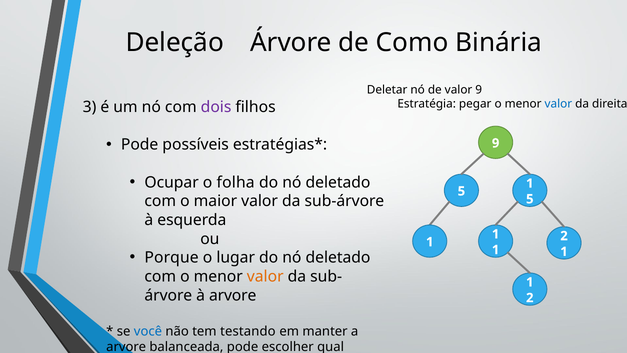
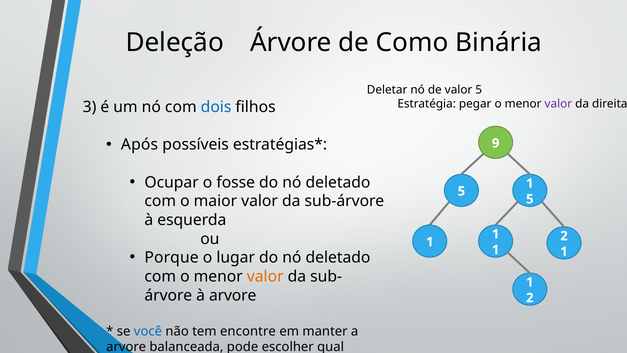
valor 9: 9 -> 5
valor at (558, 104) colour: blue -> purple
dois colour: purple -> blue
Pode at (140, 145): Pode -> Após
folha: folha -> fosse
testando: testando -> encontre
